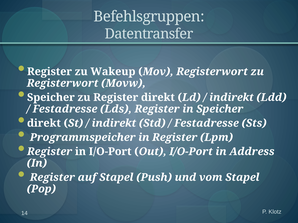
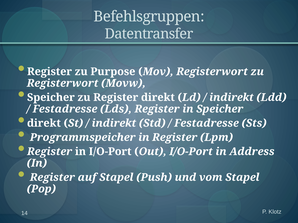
Wakeup: Wakeup -> Purpose
